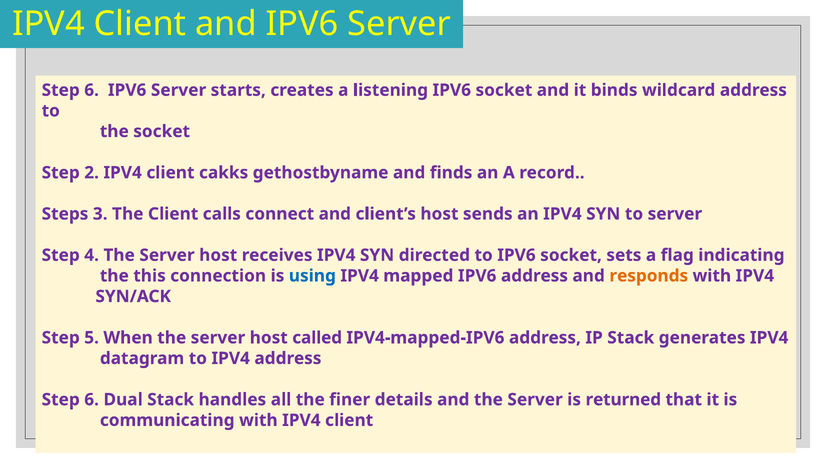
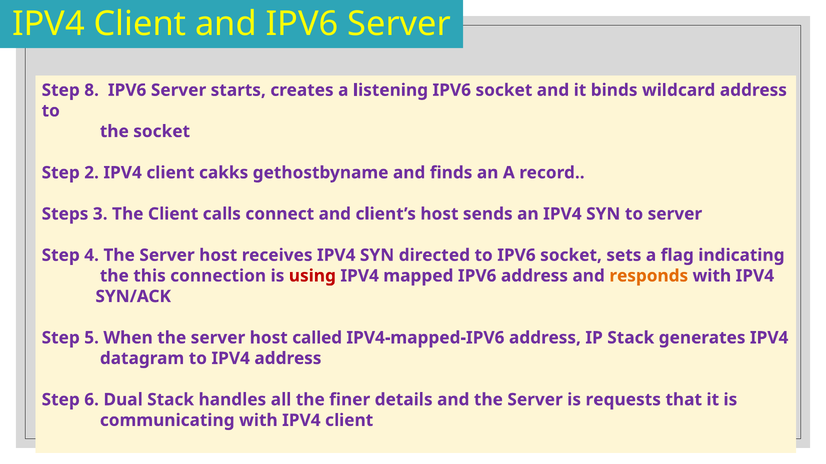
6 at (92, 90): 6 -> 8
using colour: blue -> red
returned: returned -> requests
